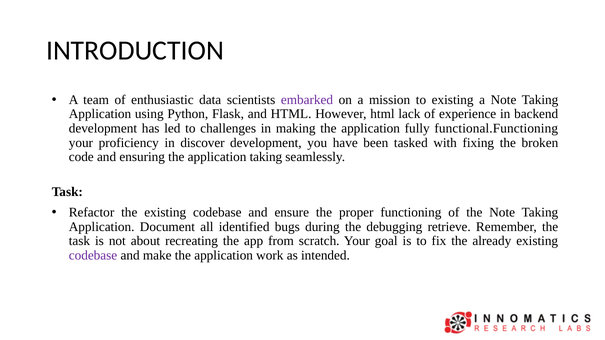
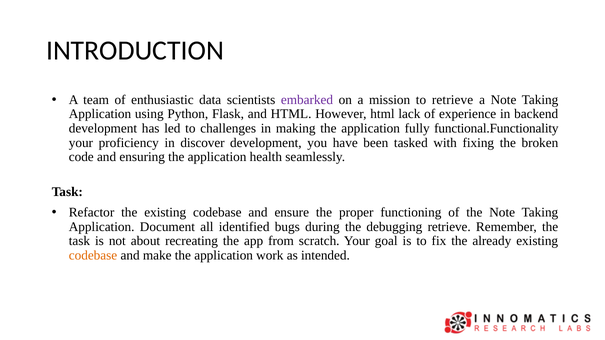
to existing: existing -> retrieve
functional.Functioning: functional.Functioning -> functional.Functionality
application taking: taking -> health
codebase at (93, 255) colour: purple -> orange
